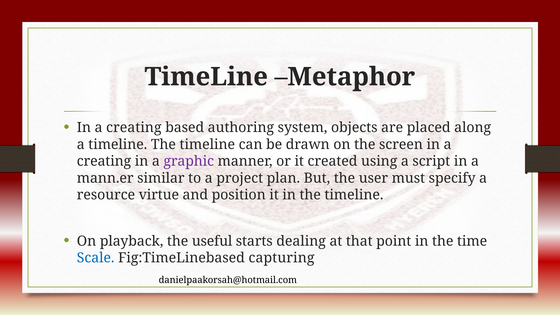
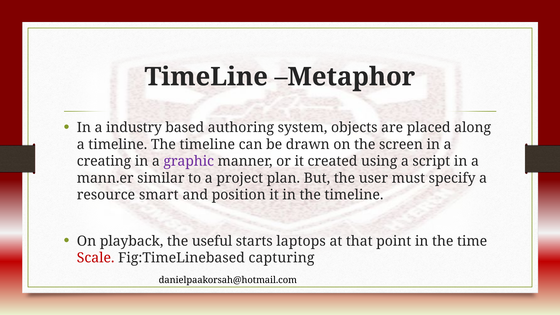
creating at (134, 128): creating -> industry
virtue: virtue -> smart
dealing: dealing -> laptops
Scale colour: blue -> red
